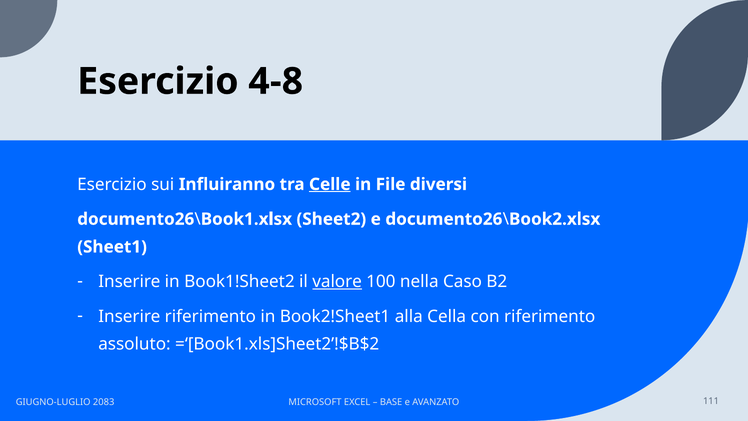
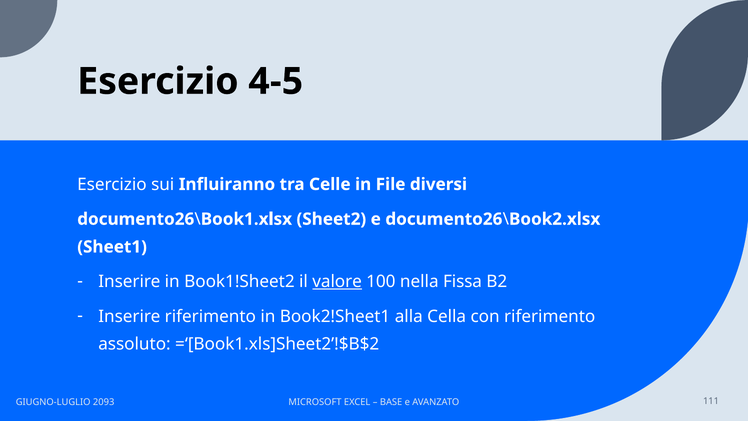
4-8: 4-8 -> 4-5
Celle underline: present -> none
Caso: Caso -> Fissa
2083: 2083 -> 2093
